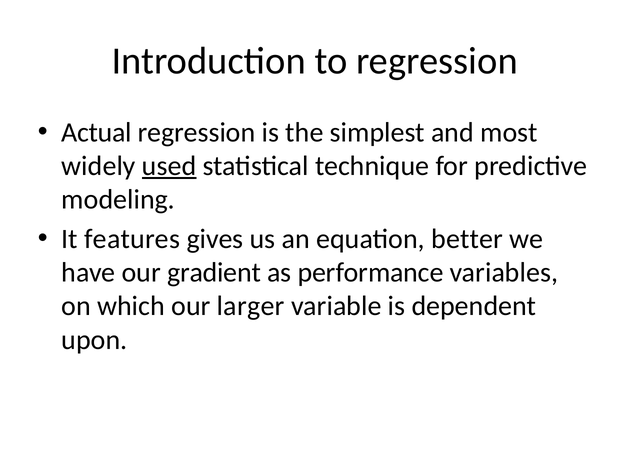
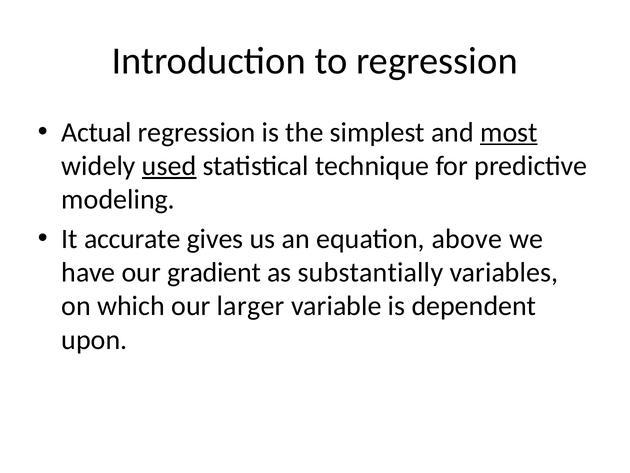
most underline: none -> present
features: features -> accurate
better: better -> above
performance: performance -> substantially
